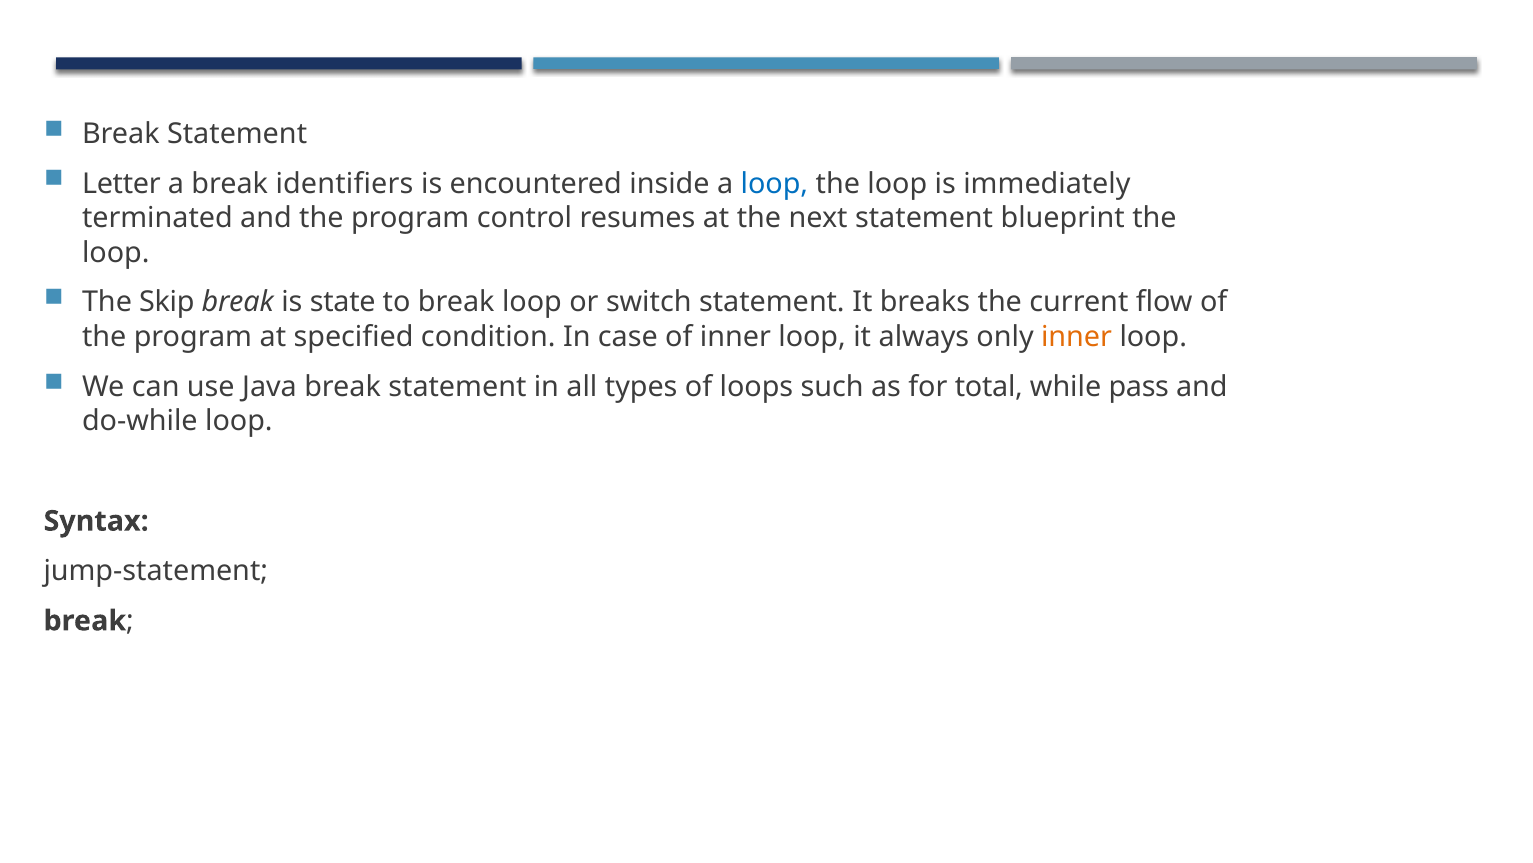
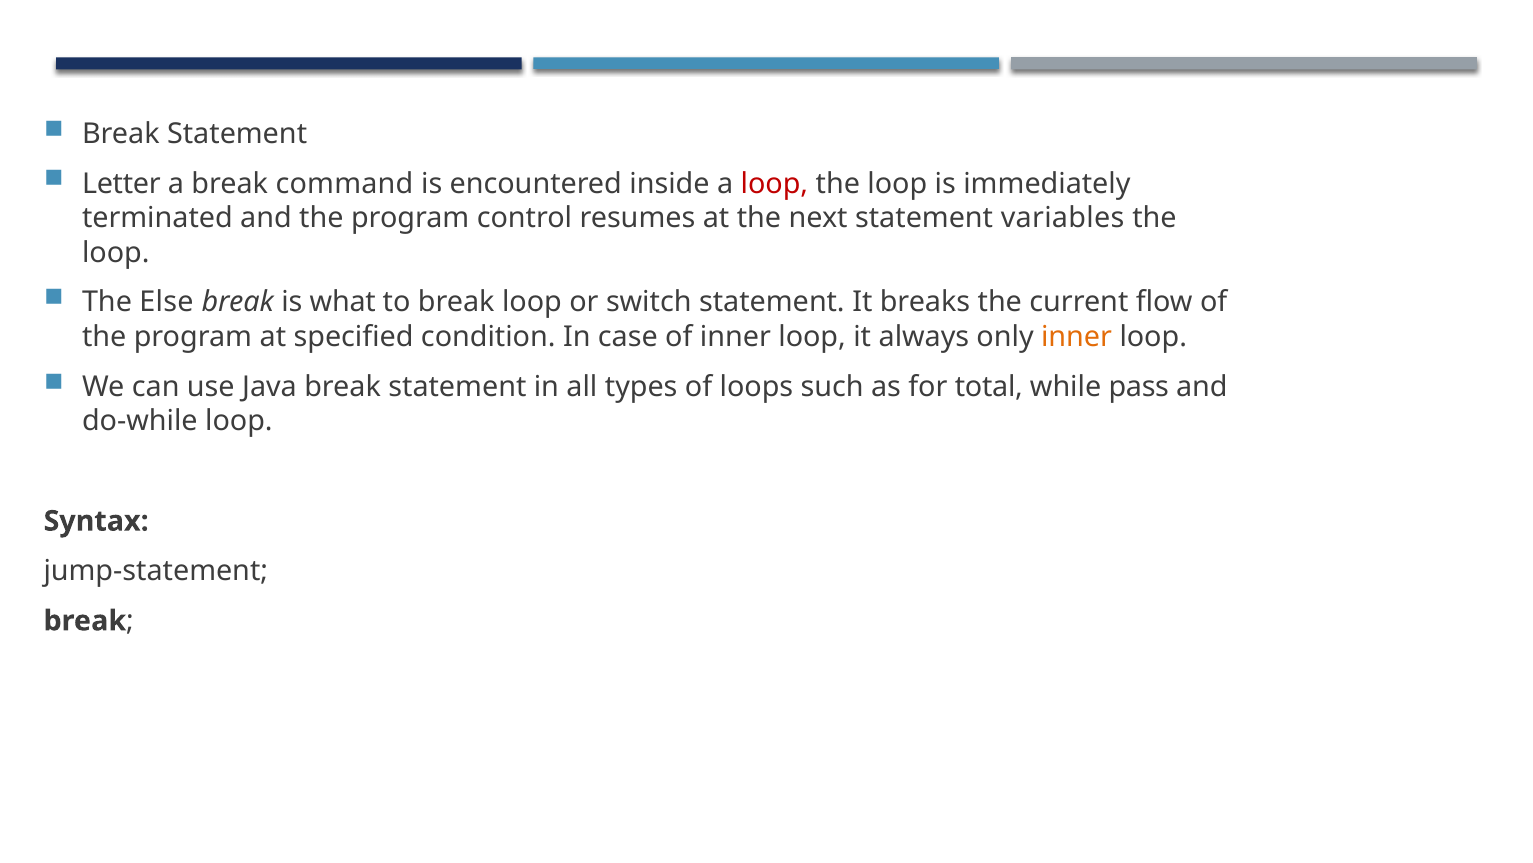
identifiers: identifiers -> command
loop at (774, 183) colour: blue -> red
blueprint: blueprint -> variables
Skip: Skip -> Else
state: state -> what
